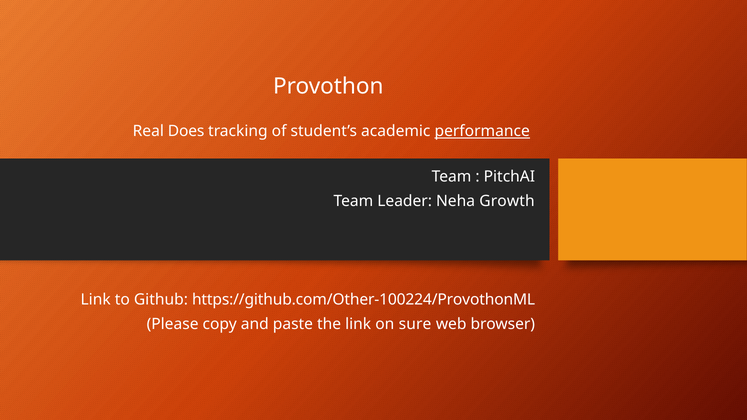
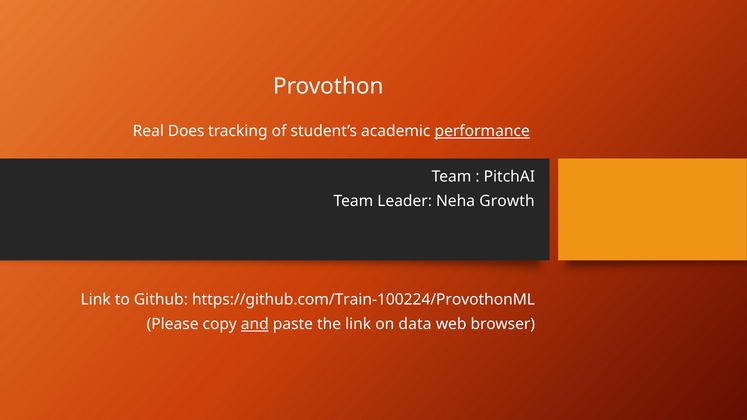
https://github.com/Other-100224/ProvothonML: https://github.com/Other-100224/ProvothonML -> https://github.com/Train-100224/ProvothonML
and underline: none -> present
sure: sure -> data
